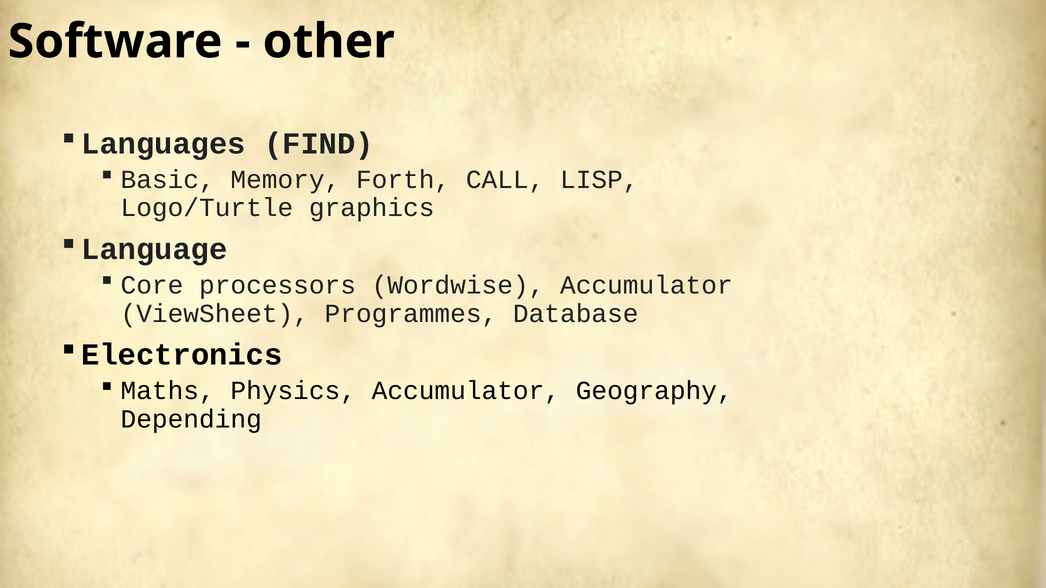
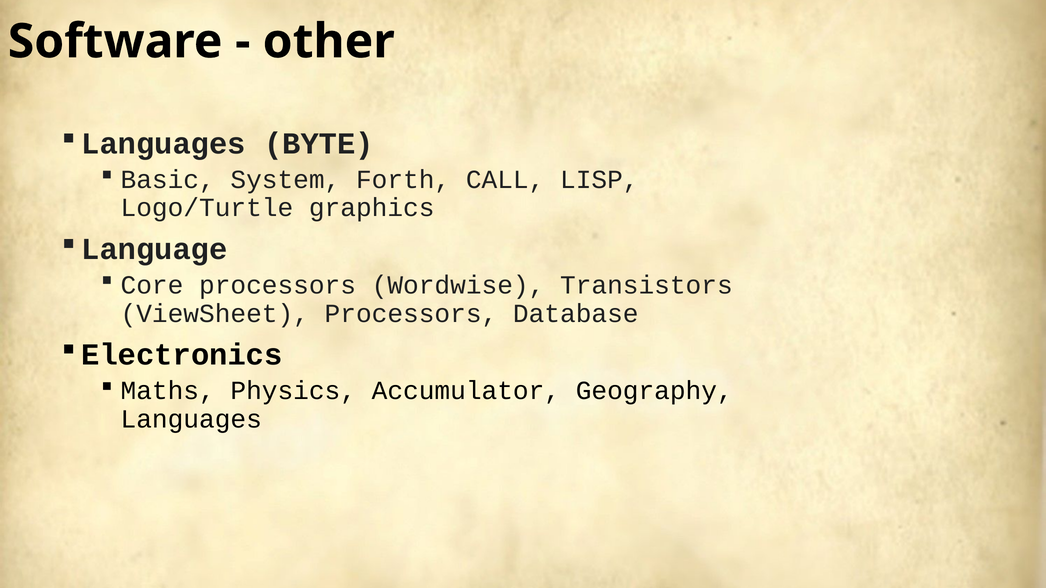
FIND: FIND -> BYTE
Memory: Memory -> System
Wordwise Accumulator: Accumulator -> Transistors
ViewSheet Programmes: Programmes -> Processors
Depending at (191, 419): Depending -> Languages
